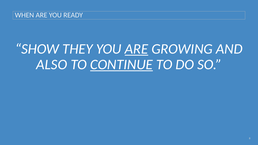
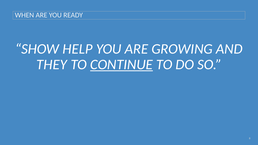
THEY: THEY -> HELP
ARE at (136, 49) underline: present -> none
ALSO: ALSO -> THEY
